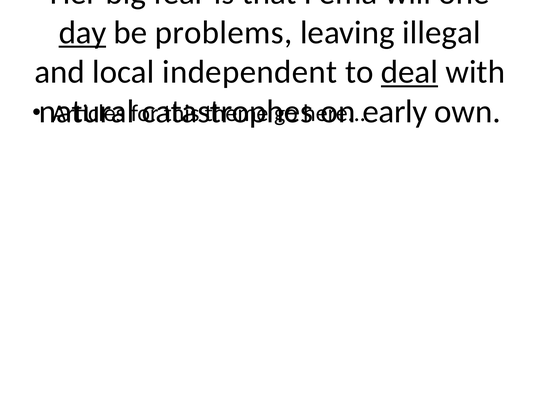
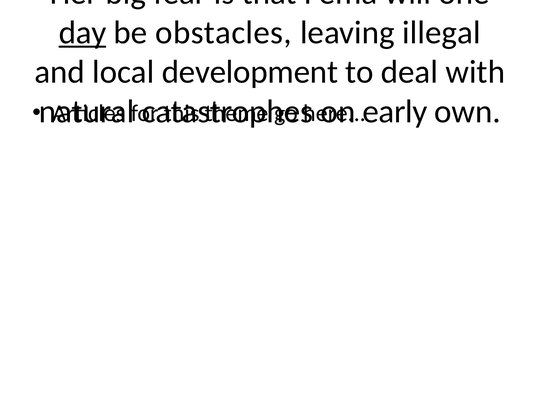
problems: problems -> obstacles
independent: independent -> development
deal underline: present -> none
